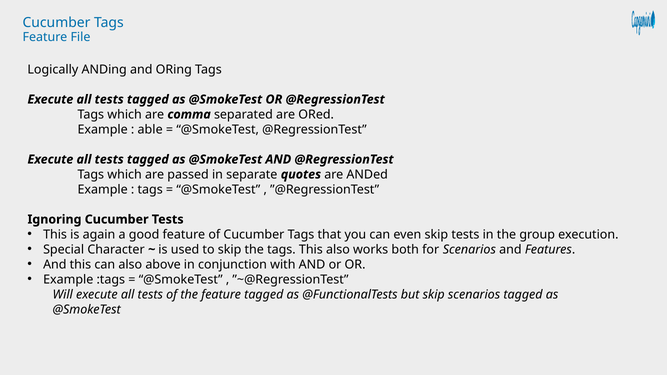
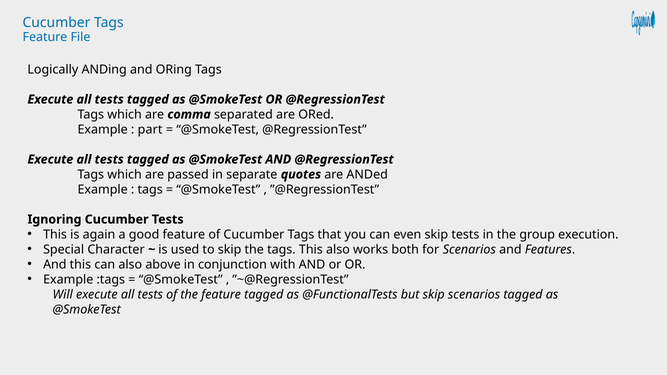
able: able -> part
